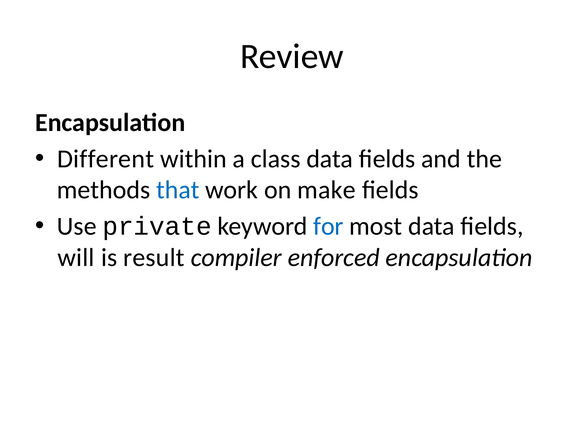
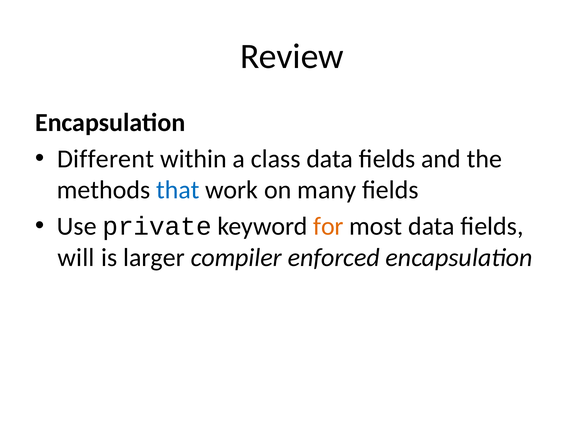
make: make -> many
for colour: blue -> orange
result: result -> larger
